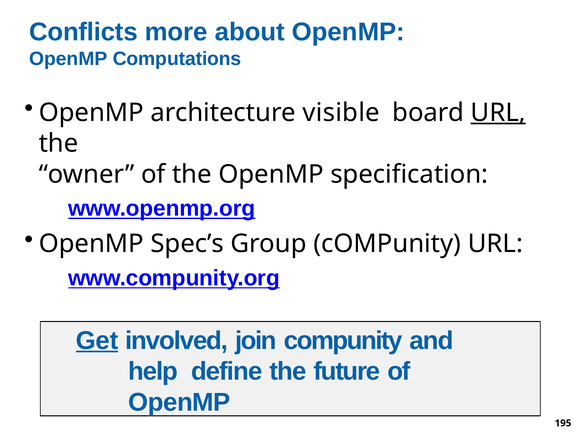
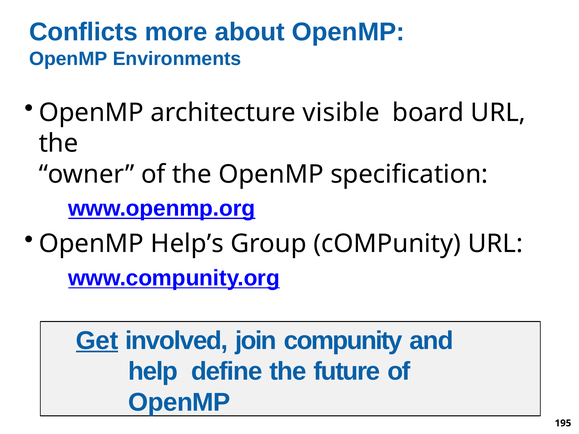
Computations: Computations -> Environments
URL at (498, 113) underline: present -> none
Spec’s: Spec’s -> Help’s
